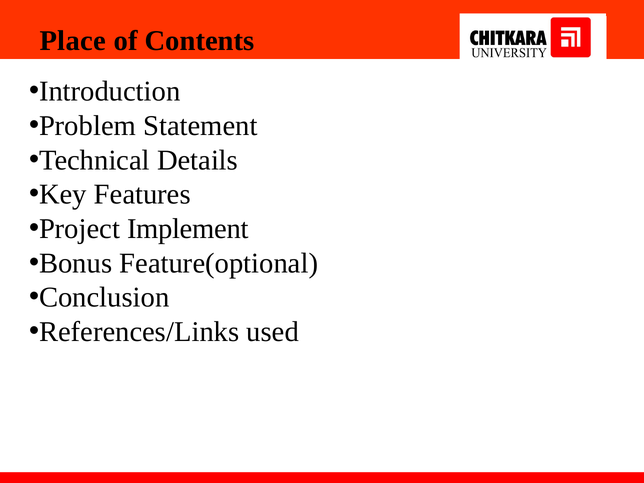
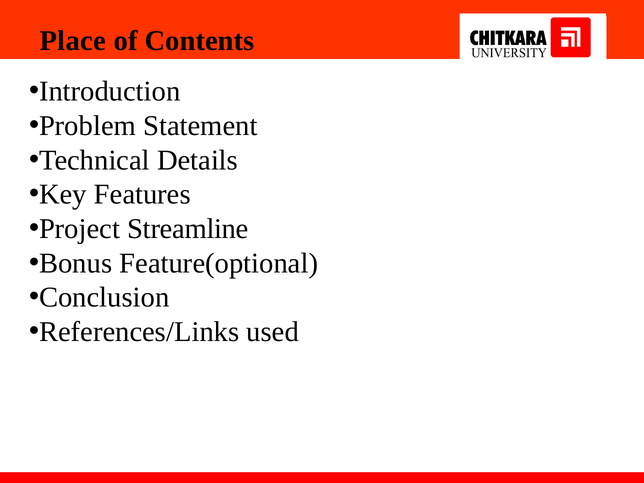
Implement: Implement -> Streamline
